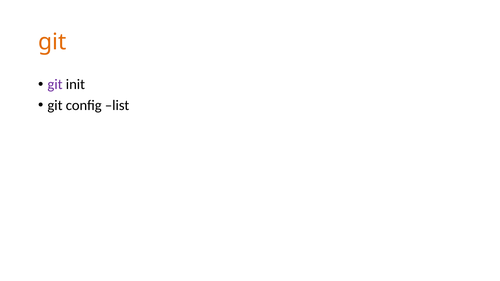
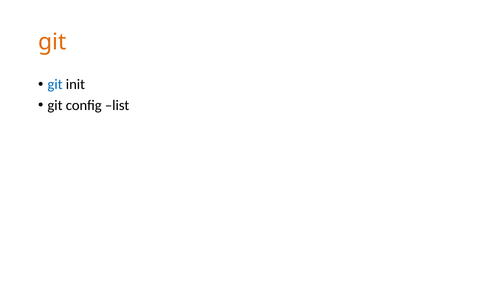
git at (55, 85) colour: purple -> blue
